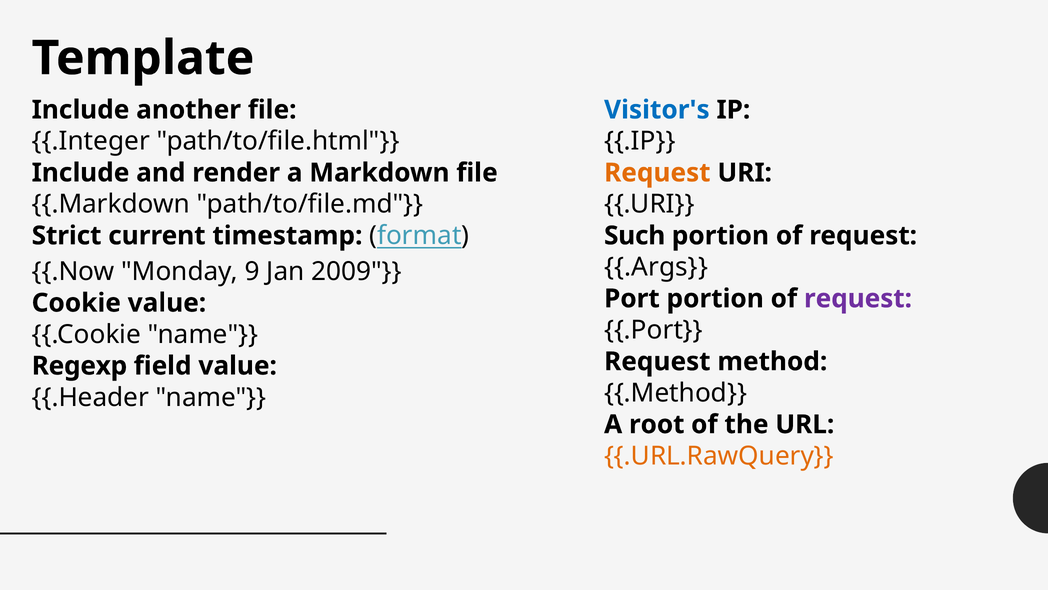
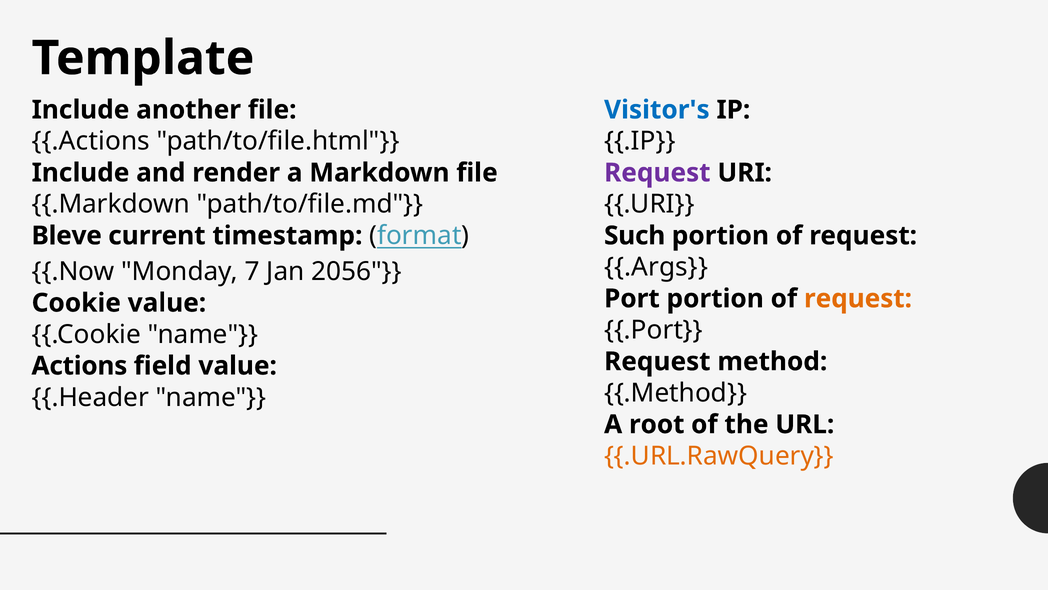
.Integer: .Integer -> .Actions
Request at (657, 173) colour: orange -> purple
Strict: Strict -> Bleve
9: 9 -> 7
2009: 2009 -> 2056
request at (858, 298) colour: purple -> orange
Regexp: Regexp -> Actions
